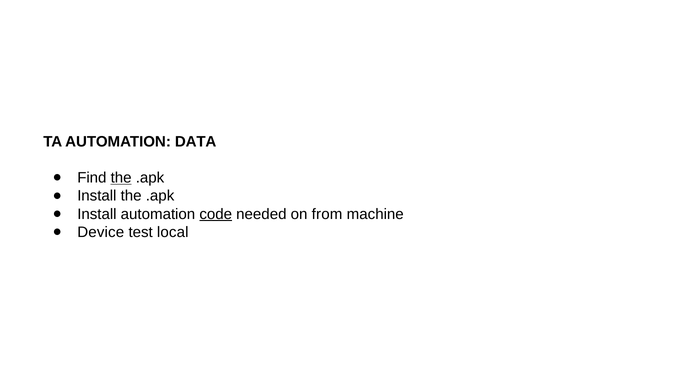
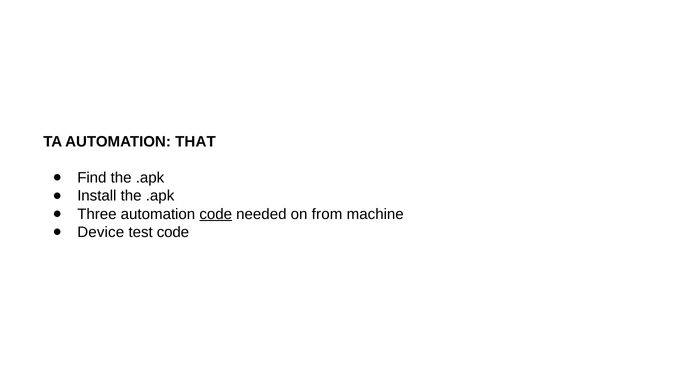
DATA: DATA -> THAT
the at (121, 178) underline: present -> none
Install at (97, 214): Install -> Three
test local: local -> code
